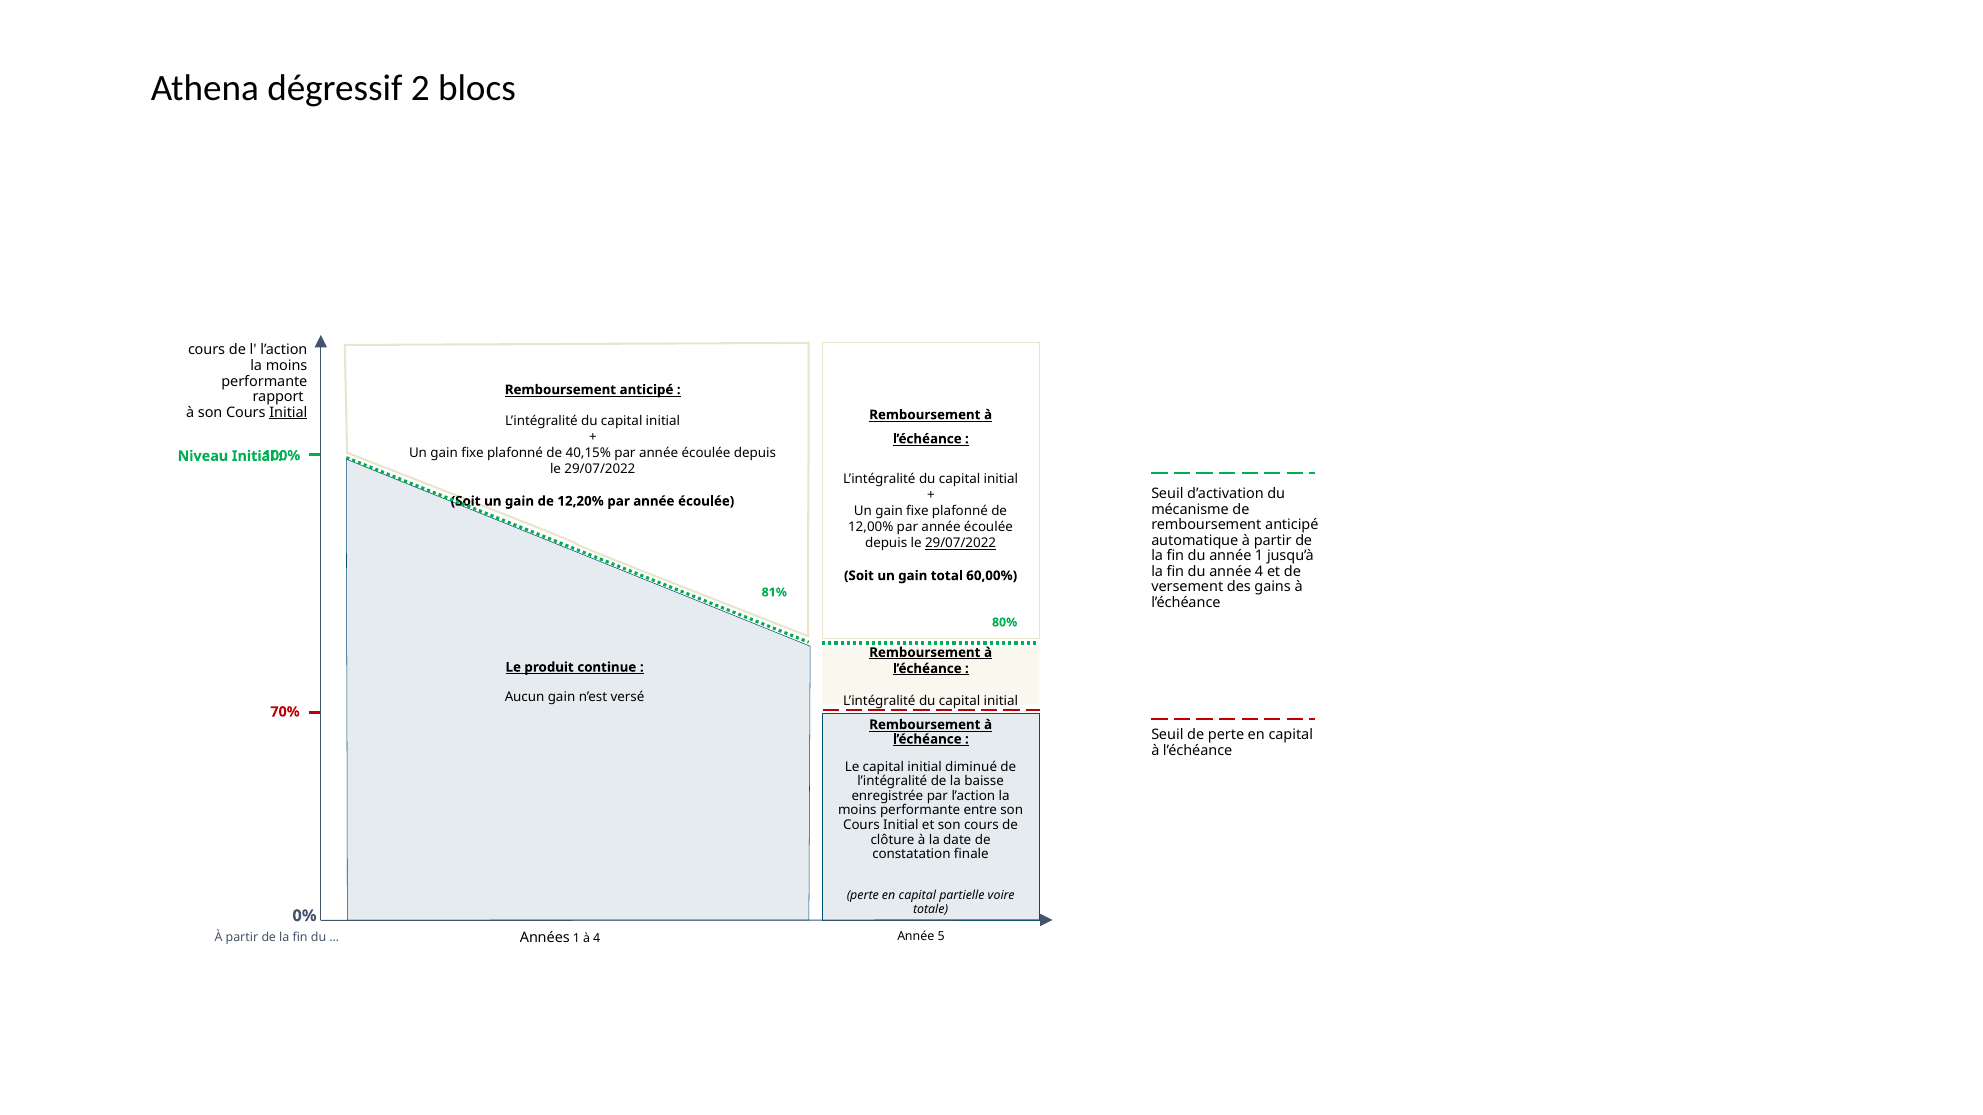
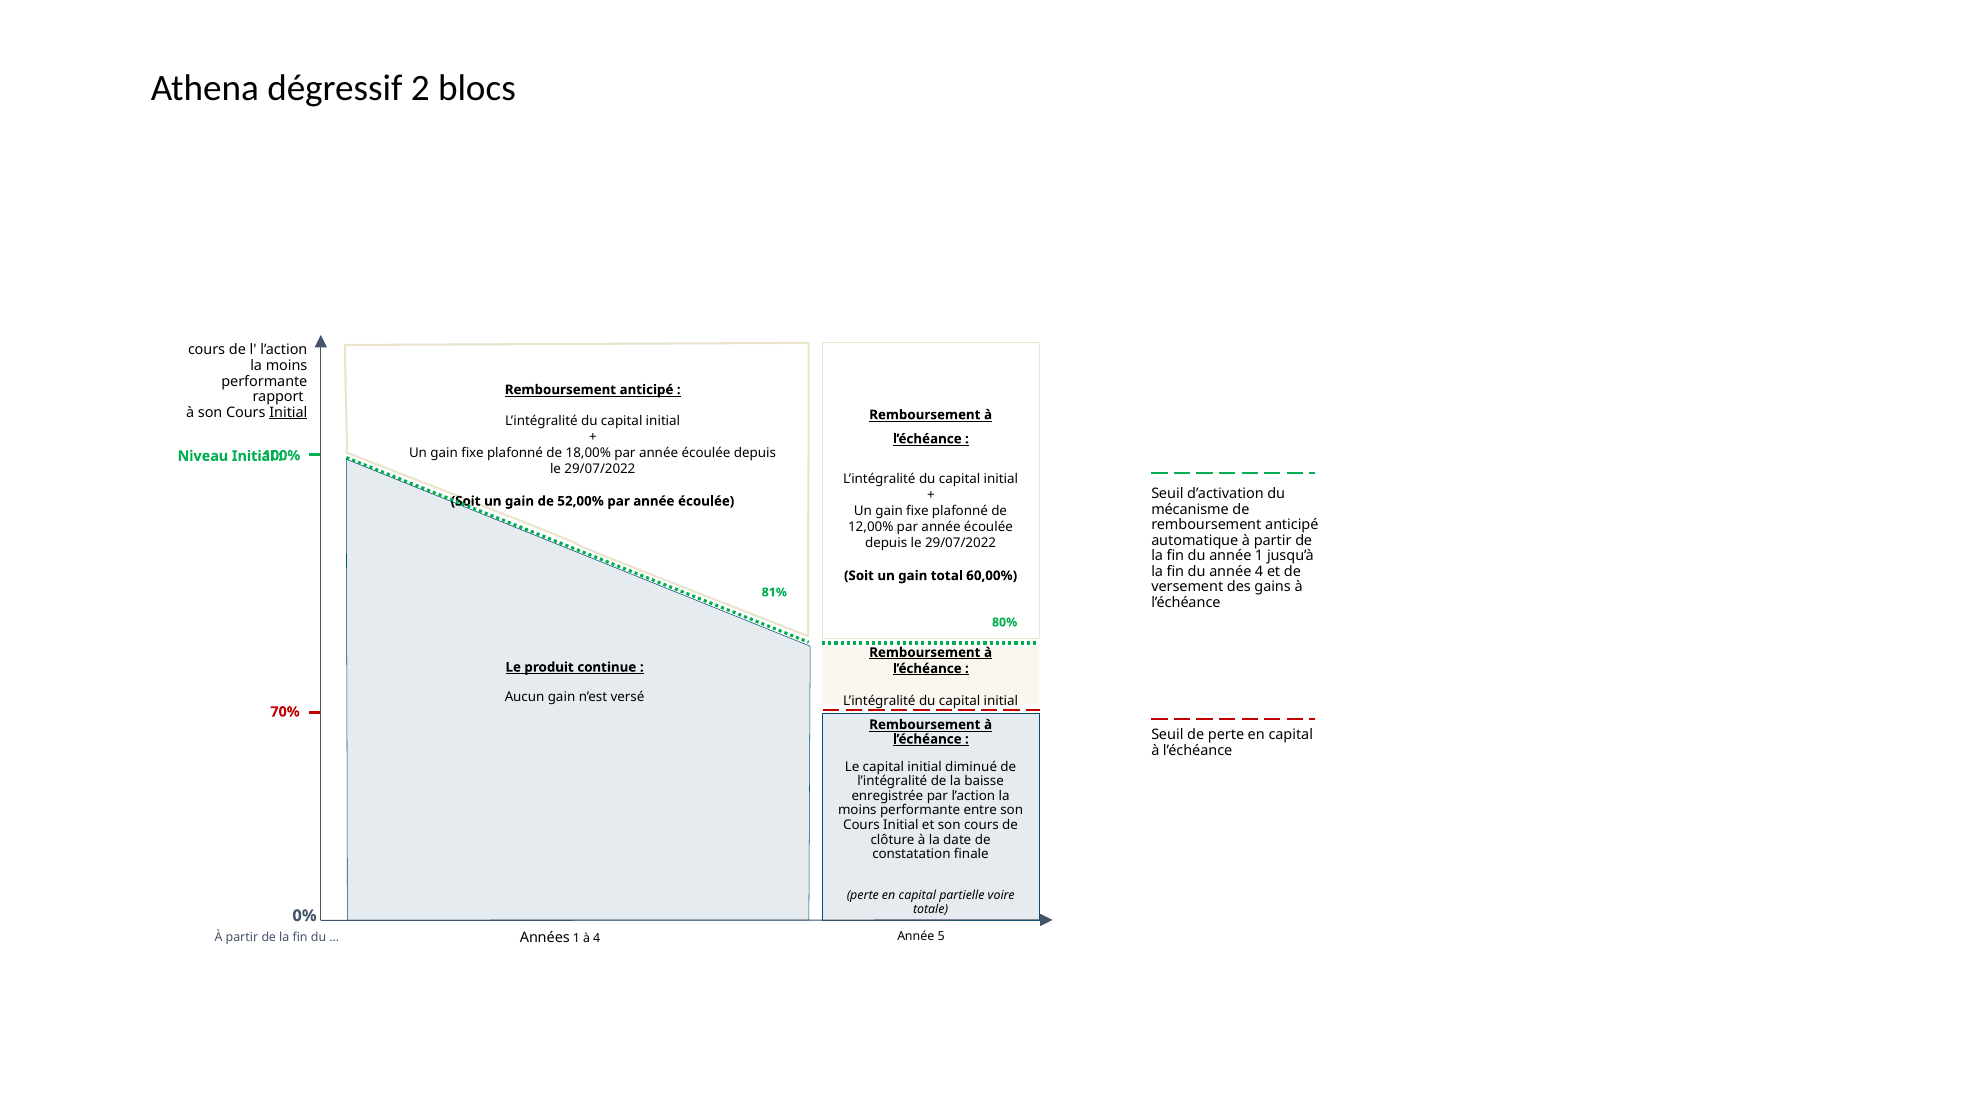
40,15%: 40,15% -> 18,00%
12,20%: 12,20% -> 52,00%
29/07/2022 at (961, 544) underline: present -> none
